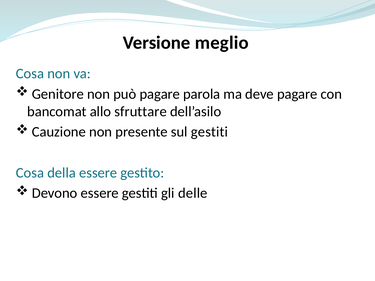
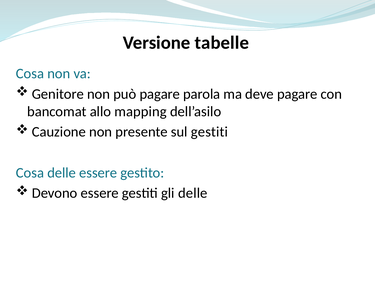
meglio: meglio -> tabelle
sfruttare: sfruttare -> mapping
Cosa della: della -> delle
